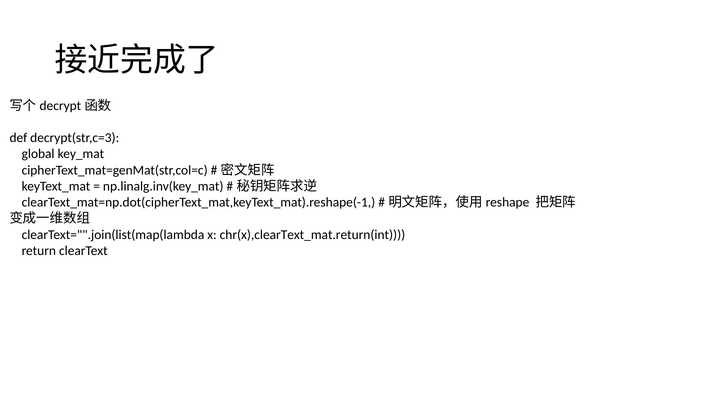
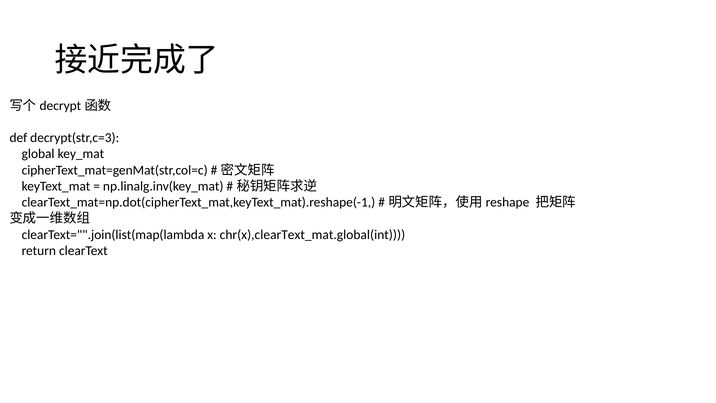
chr(x),clearText_mat.return(int: chr(x),clearText_mat.return(int -> chr(x),clearText_mat.global(int
